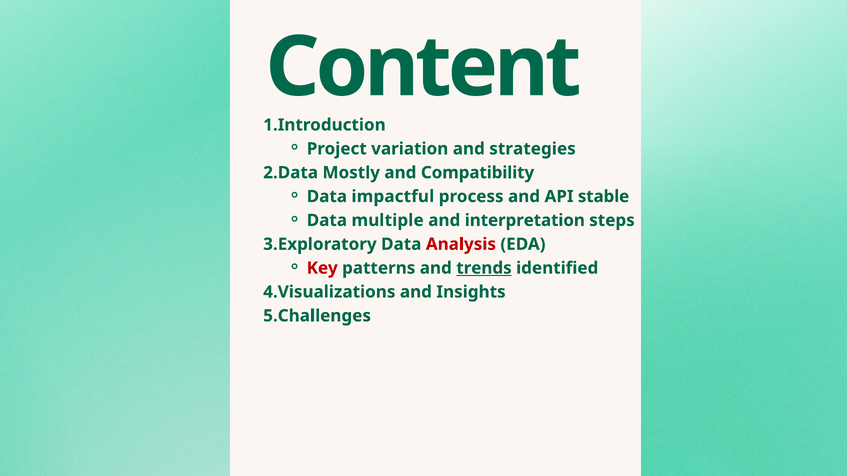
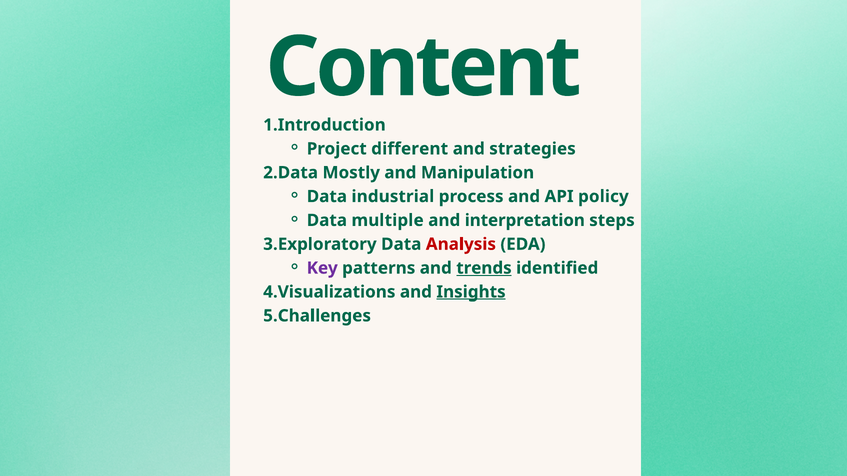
variation: variation -> different
Compatibility: Compatibility -> Manipulation
impactful: impactful -> industrial
stable: stable -> policy
Key colour: red -> purple
Insights underline: none -> present
